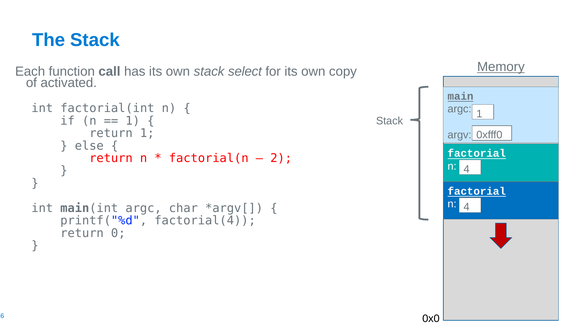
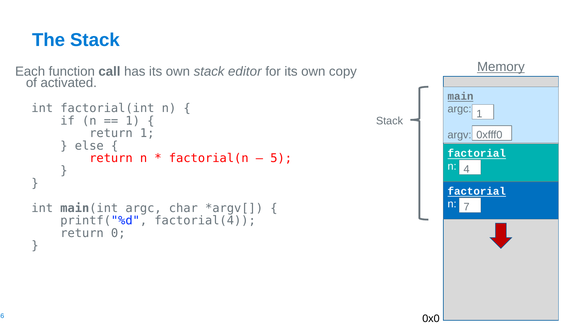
select: select -> editor
2: 2 -> 5
n 4: 4 -> 7
